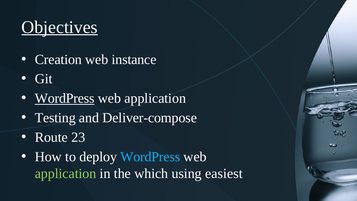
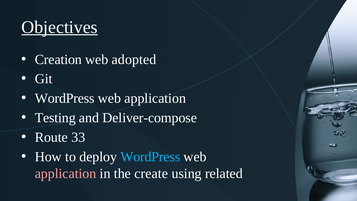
instance: instance -> adopted
WordPress at (65, 98) underline: present -> none
23: 23 -> 33
application at (66, 173) colour: light green -> pink
which: which -> create
easiest: easiest -> related
